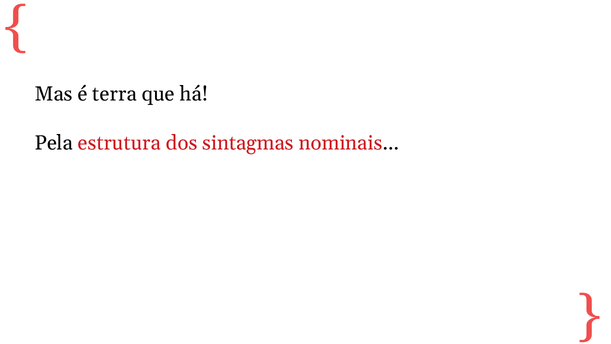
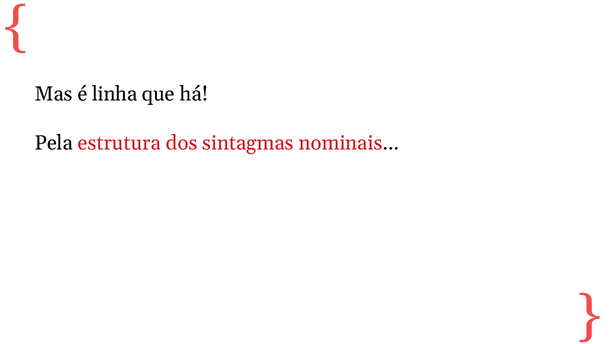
terra: terra -> linha
